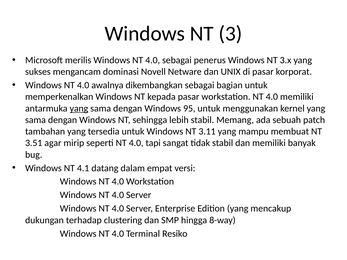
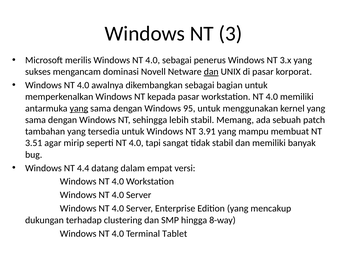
dan at (211, 72) underline: none -> present
3.11: 3.11 -> 3.91
4.1: 4.1 -> 4.4
Resiko: Resiko -> Tablet
